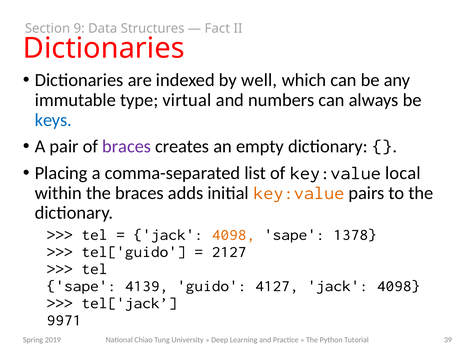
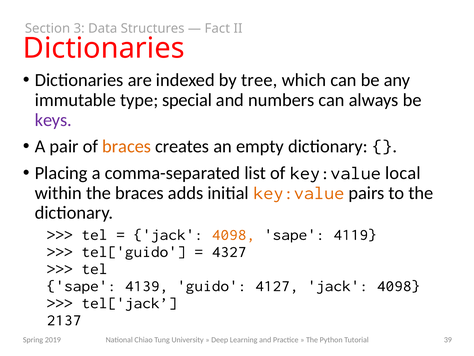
9: 9 -> 3
well: well -> tree
virtual: virtual -> special
keys colour: blue -> purple
braces at (127, 146) colour: purple -> orange
1378: 1378 -> 4119
2127: 2127 -> 4327
9971: 9971 -> 2137
